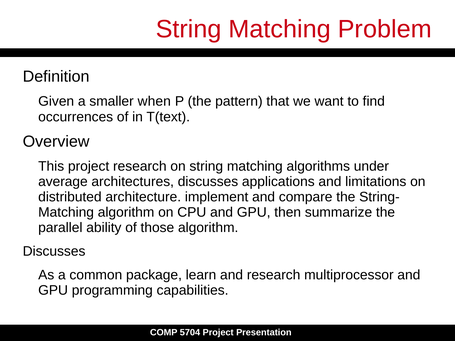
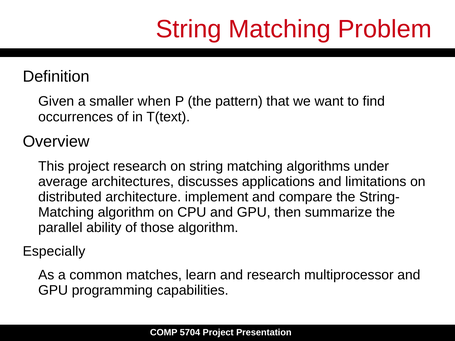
Discusses at (54, 251): Discusses -> Especially
package: package -> matches
